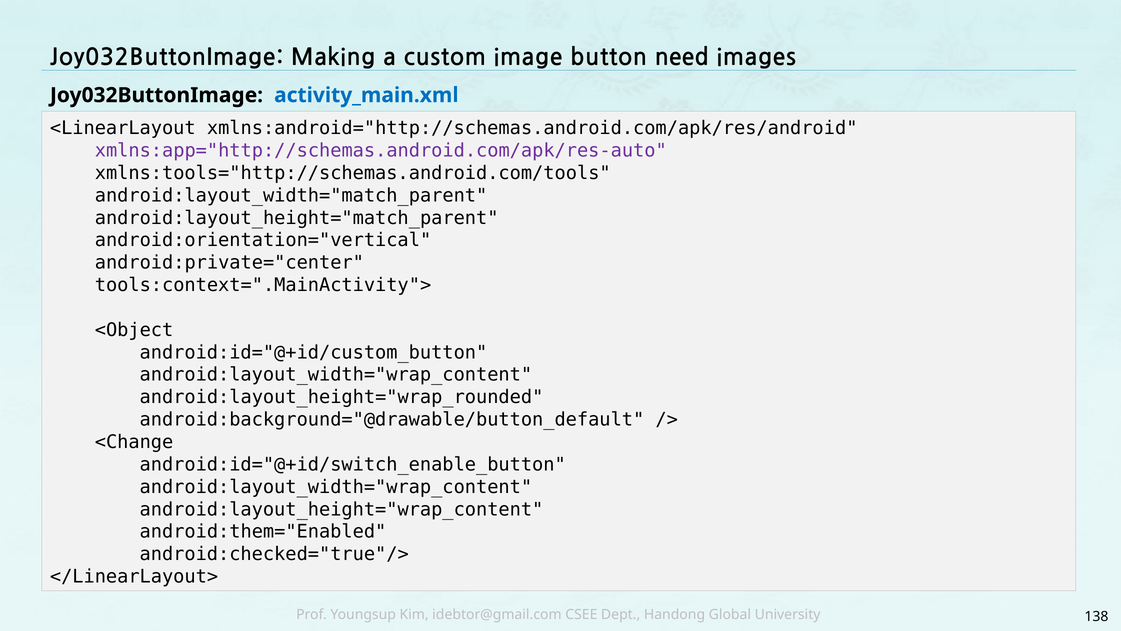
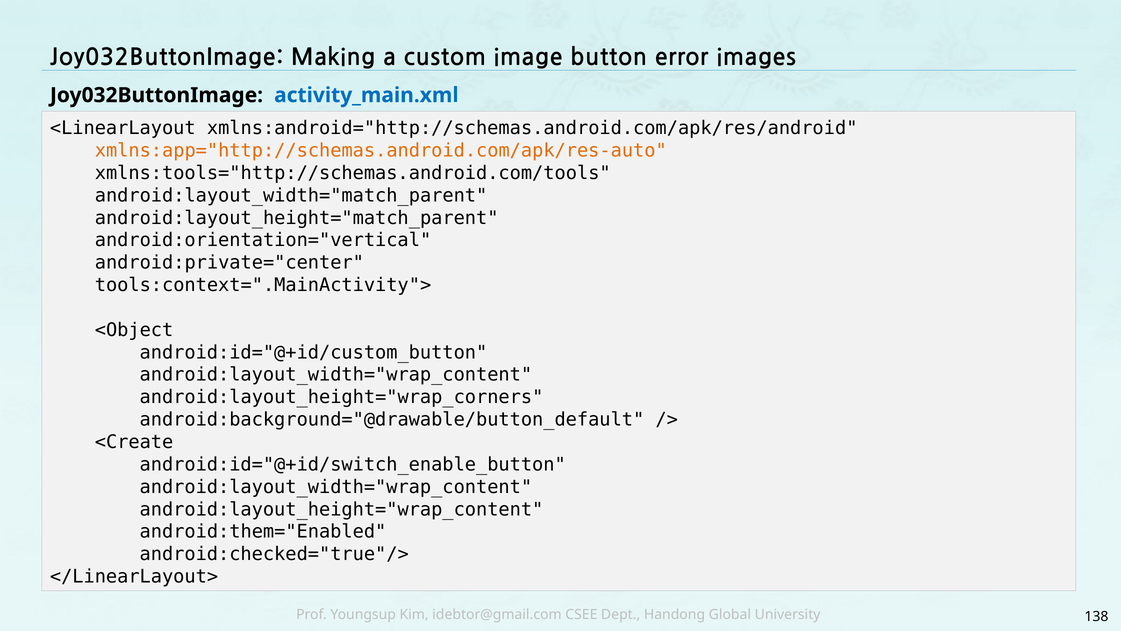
need: need -> error
xmlns:app="http://schemas.android.com/apk/res-auto colour: purple -> orange
android:layout_height="wrap_rounded: android:layout_height="wrap_rounded -> android:layout_height="wrap_corners
<Change: <Change -> <Create
